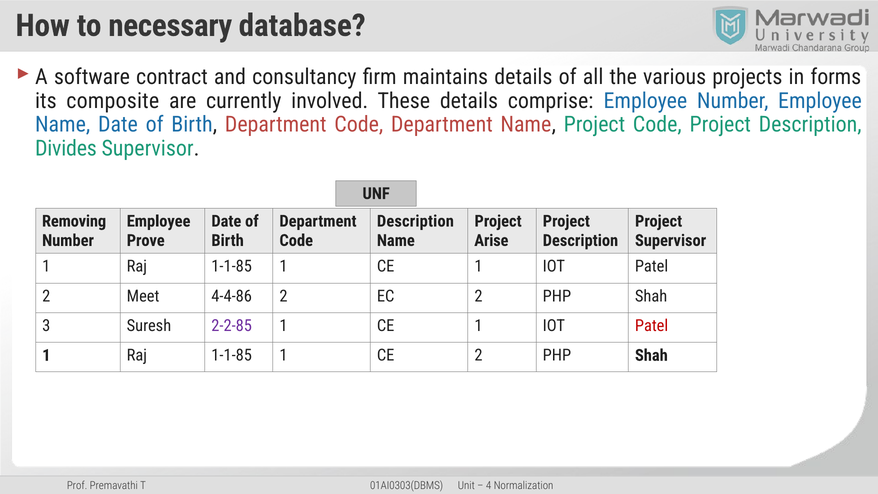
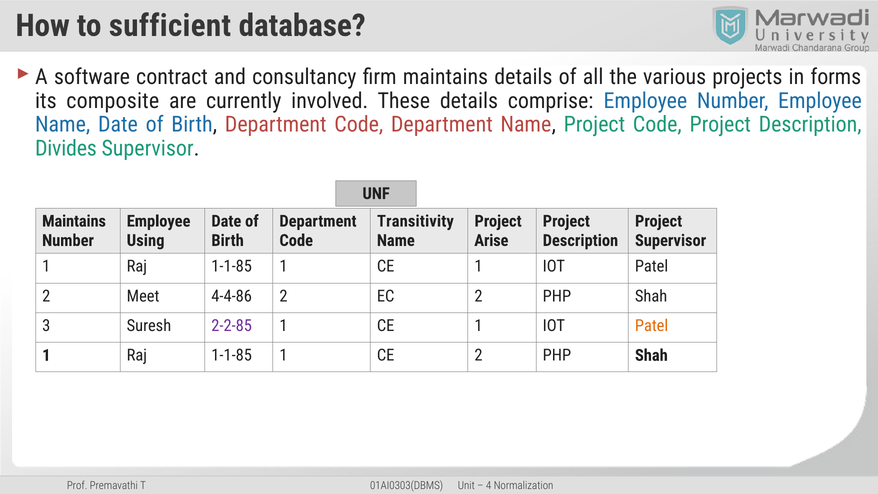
necessary: necessary -> sufficient
Removing at (74, 221): Removing -> Maintains
Description at (415, 221): Description -> Transitivity
Prove: Prove -> Using
Patel at (652, 326) colour: red -> orange
